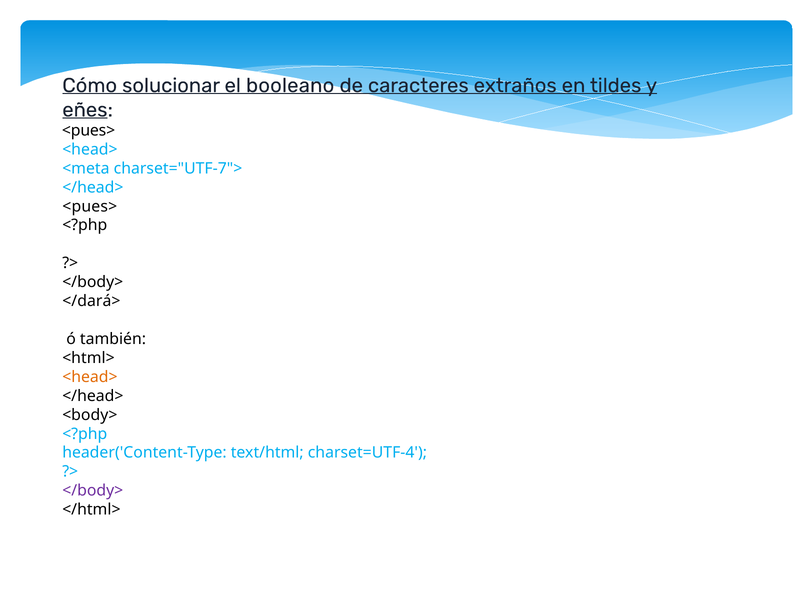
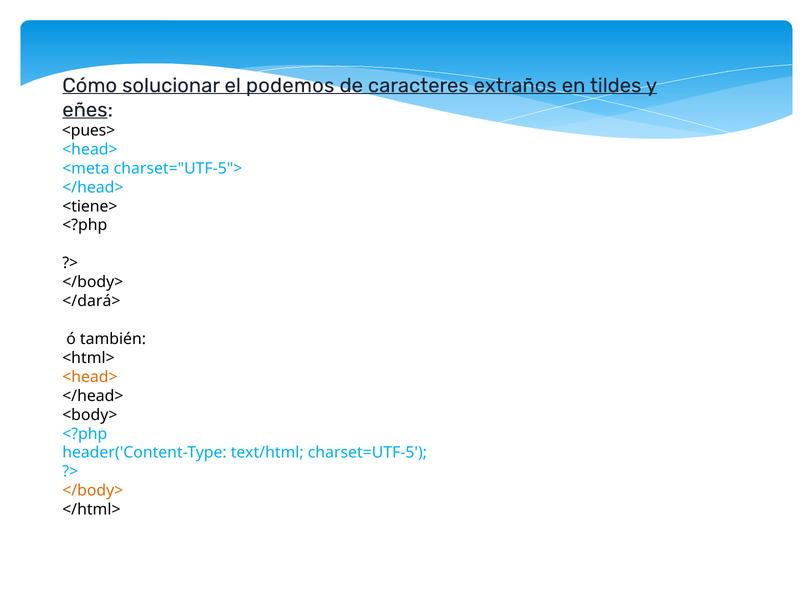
booleano: booleano -> podemos
charset="UTF-7">: charset="UTF-7"> -> charset="UTF-5">
<pues> at (90, 206): <pues> -> <tiene>
charset=UTF-4: charset=UTF-4 -> charset=UTF-5
</body> at (93, 491) colour: purple -> orange
